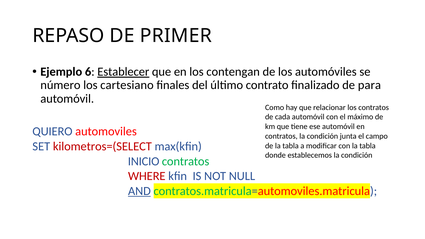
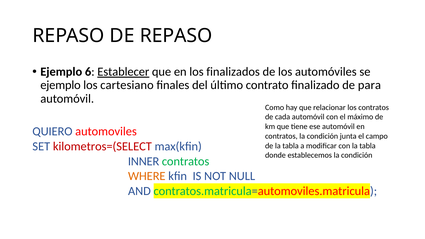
DE PRIMER: PRIMER -> REPASO
contengan: contengan -> finalizados
número at (60, 85): número -> ejemplo
INICIO: INICIO -> INNER
WHERE colour: red -> orange
AND underline: present -> none
